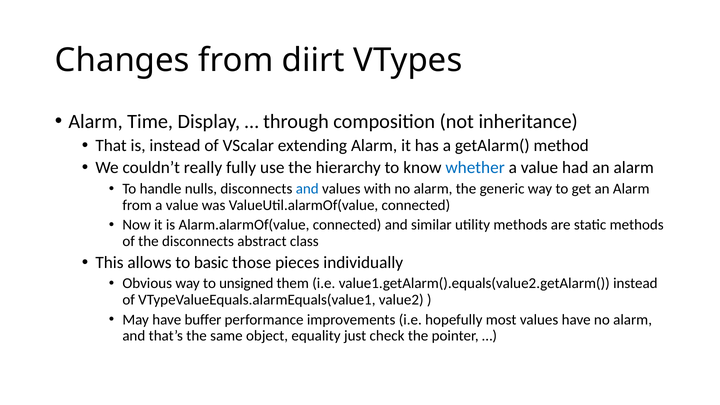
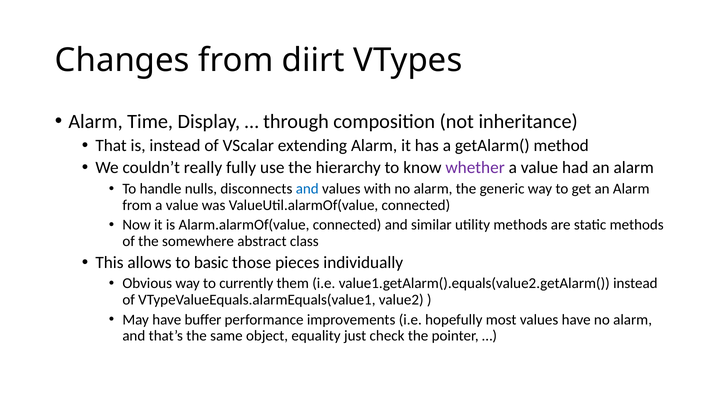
whether colour: blue -> purple
the disconnects: disconnects -> somewhere
unsigned: unsigned -> currently
